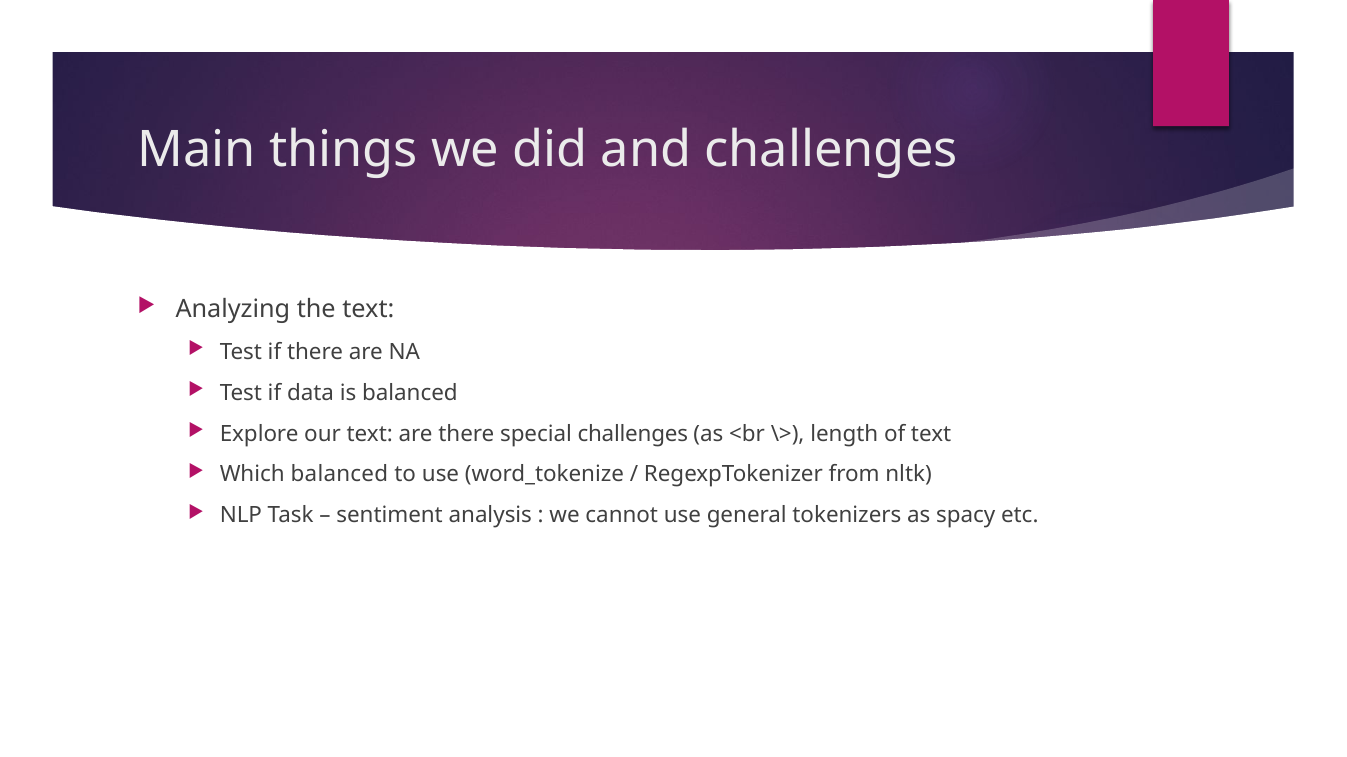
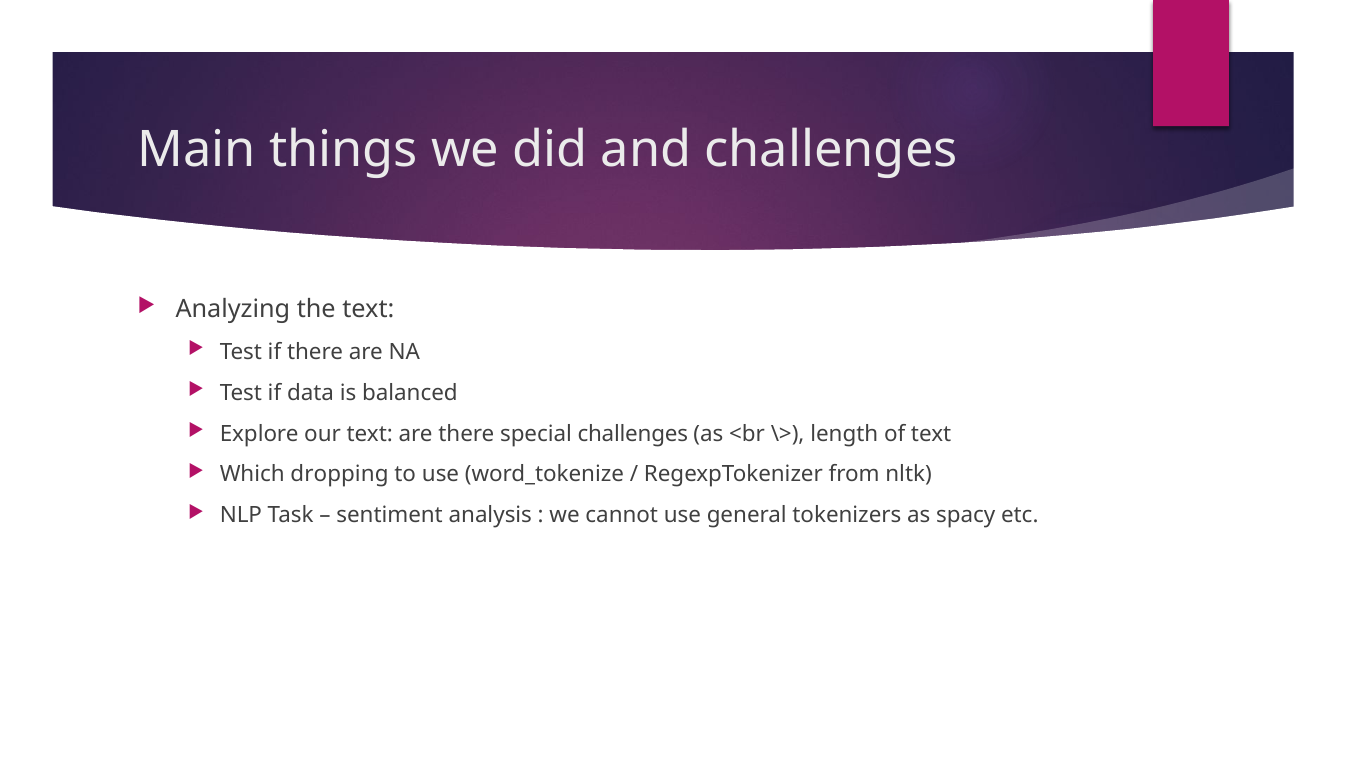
Which balanced: balanced -> dropping
